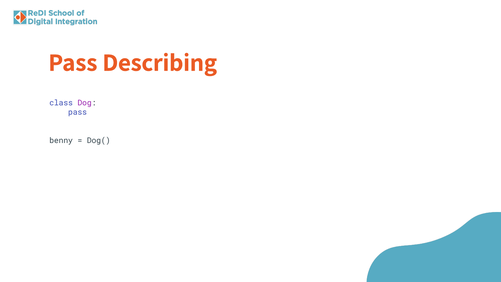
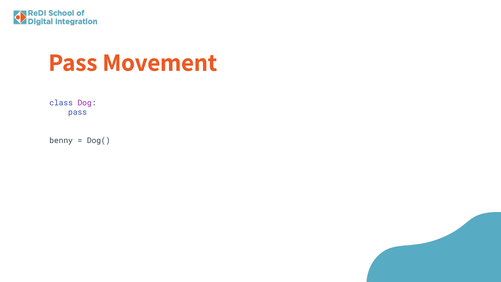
Describing: Describing -> Movement
